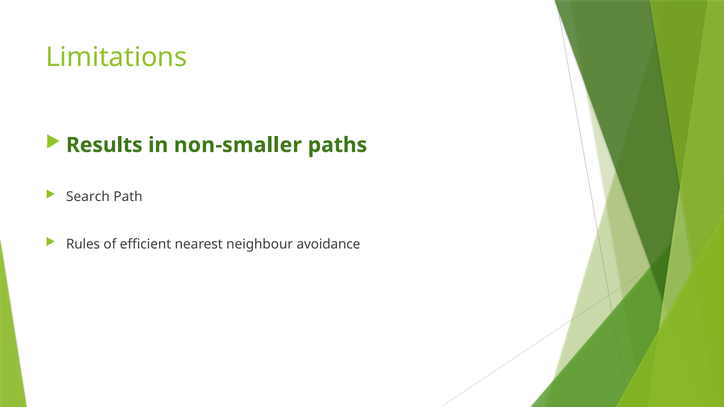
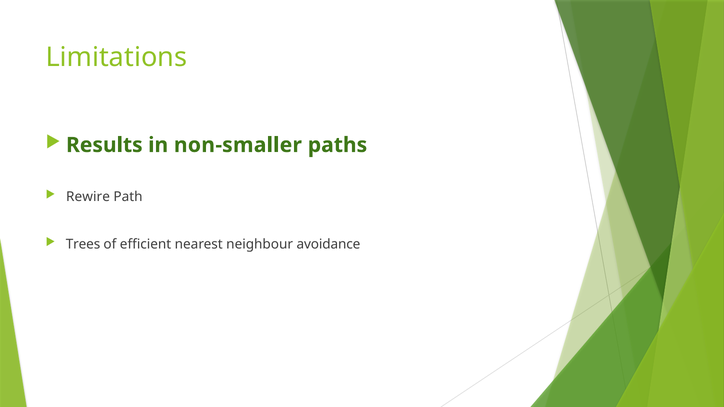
Search: Search -> Rewire
Rules: Rules -> Trees
